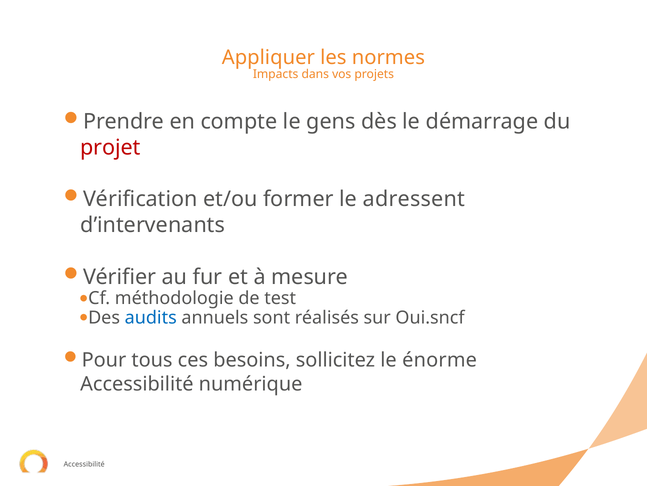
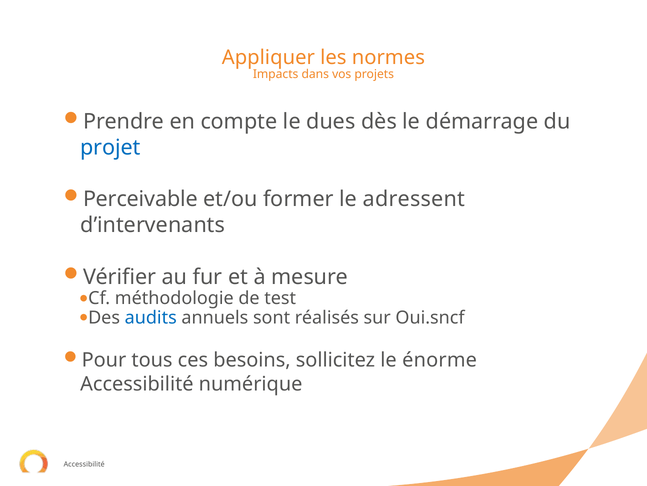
gens: gens -> dues
projet colour: red -> blue
Vérification: Vérification -> Perceivable
